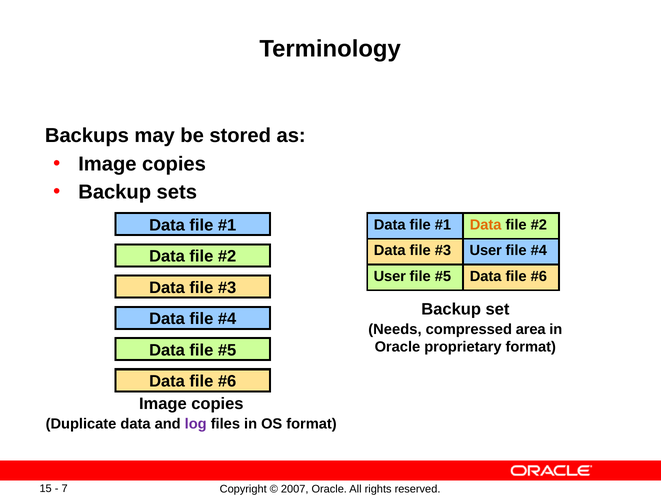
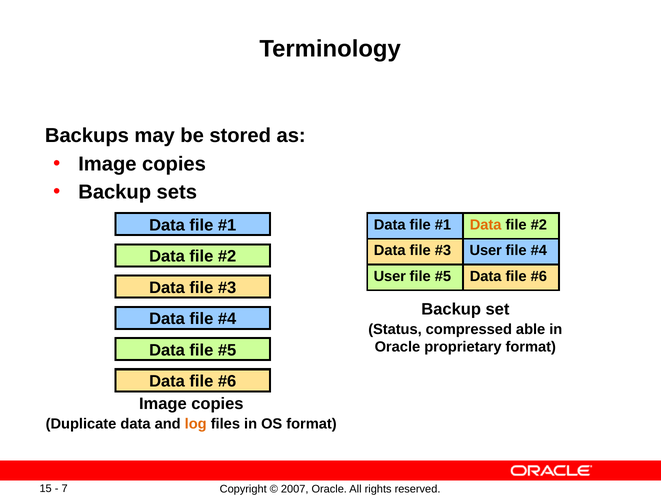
Needs: Needs -> Status
area: area -> able
log colour: purple -> orange
